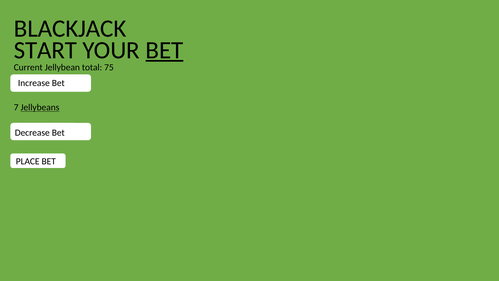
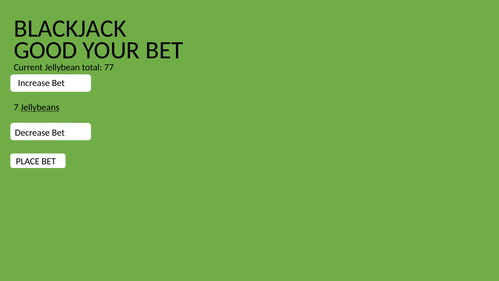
START: START -> GOOD
BET at (164, 50) underline: present -> none
75: 75 -> 77
